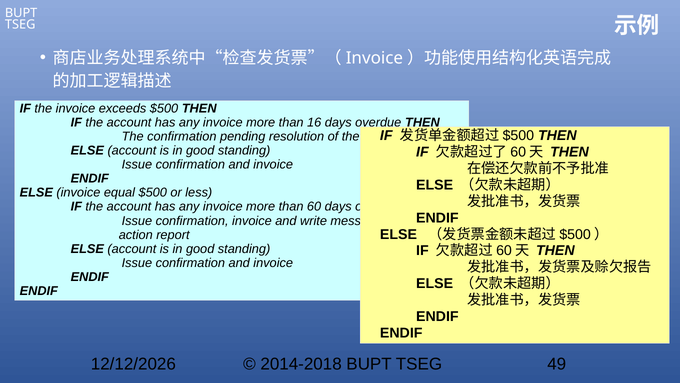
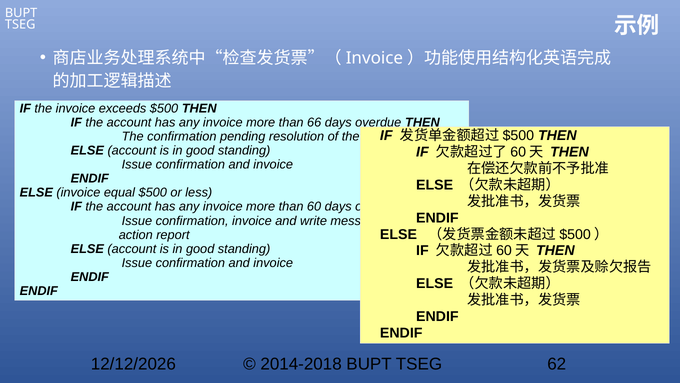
16: 16 -> 66
49: 49 -> 62
